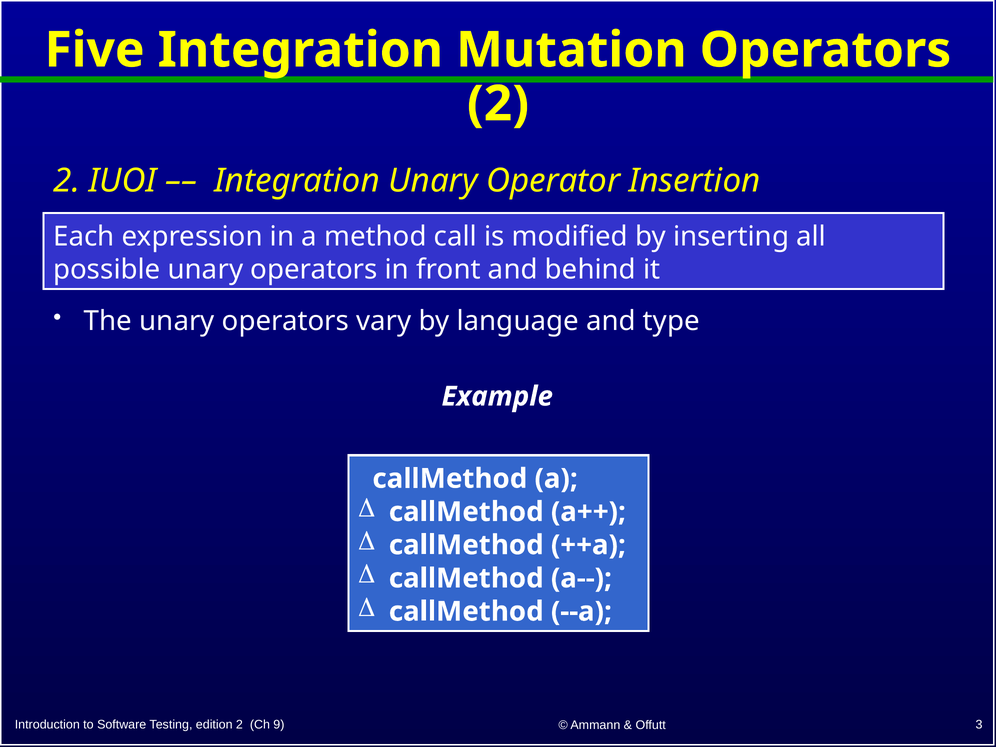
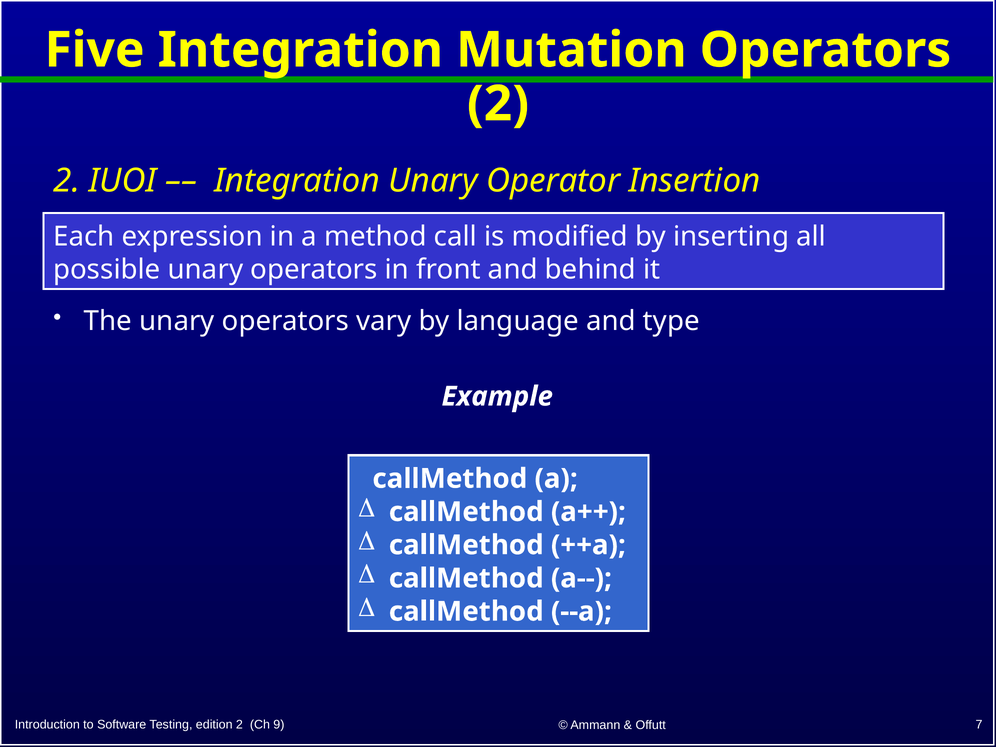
3: 3 -> 7
